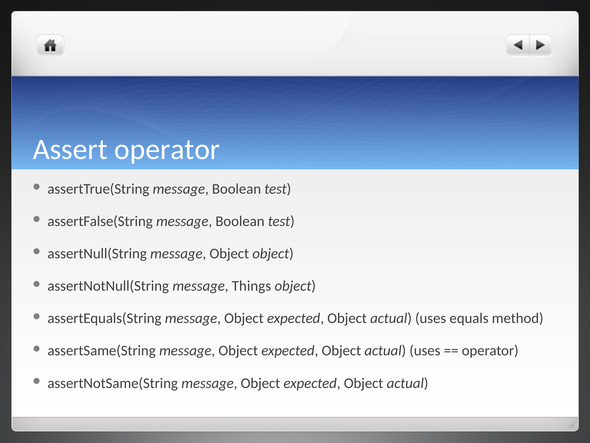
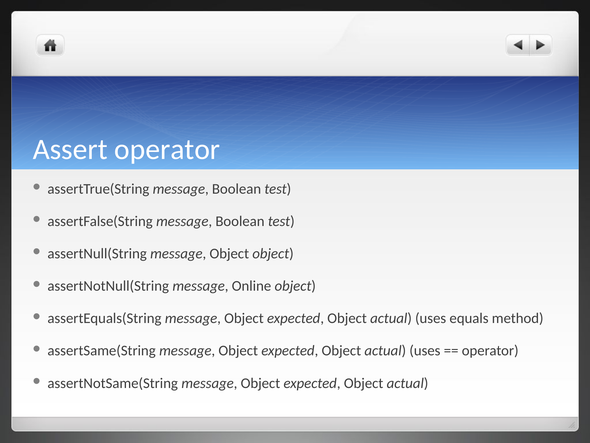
Things: Things -> Online
